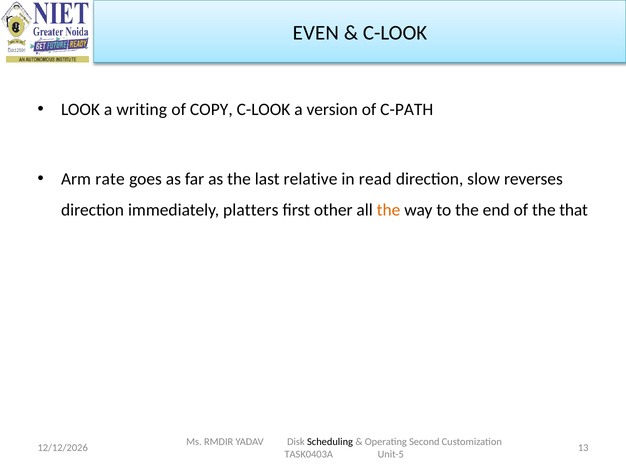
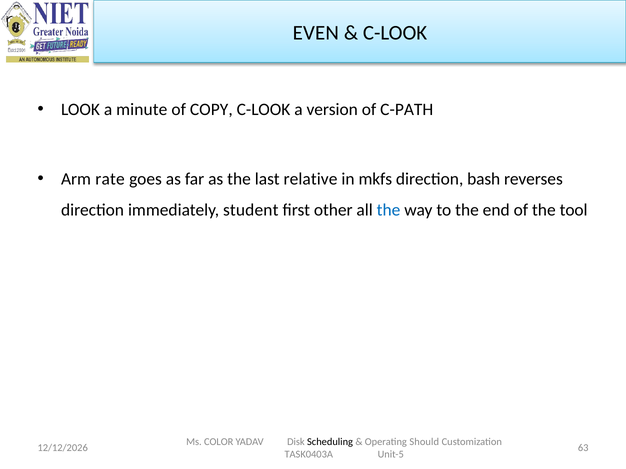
writing: writing -> minute
read: read -> mkfs
slow: slow -> bash
platters: platters -> student
the at (389, 210) colour: orange -> blue
that: that -> tool
RMDIR: RMDIR -> COLOR
Second: Second -> Should
13: 13 -> 63
